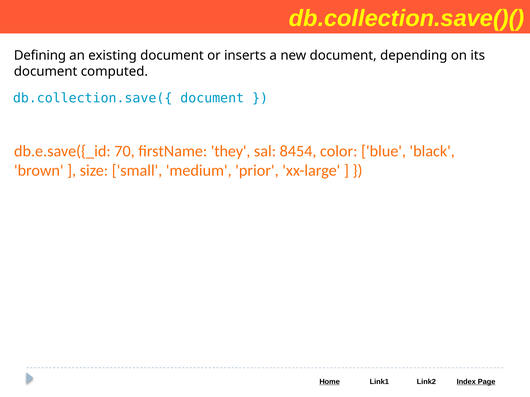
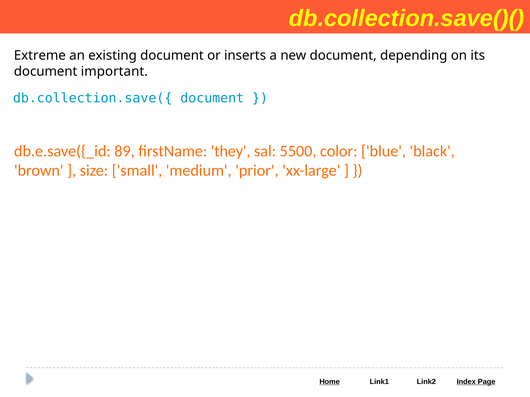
Defining: Defining -> Extreme
computed: computed -> important
70: 70 -> 89
8454: 8454 -> 5500
